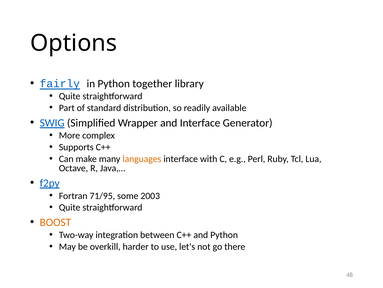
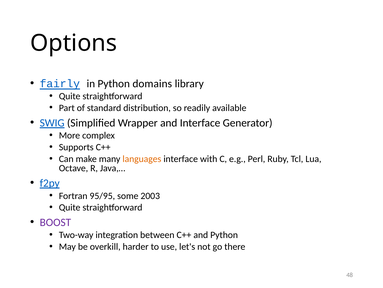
together: together -> domains
71/95: 71/95 -> 95/95
BOOST colour: orange -> purple
